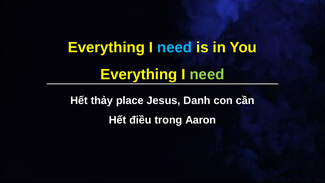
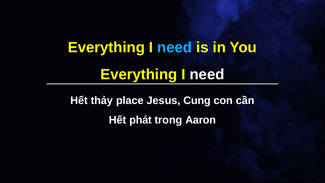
need at (207, 74) colour: light green -> white
Danh: Danh -> Cung
điều: điều -> phát
